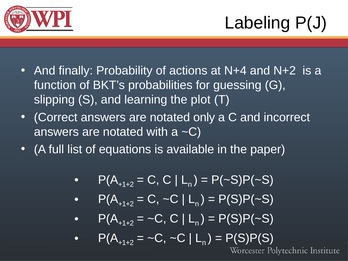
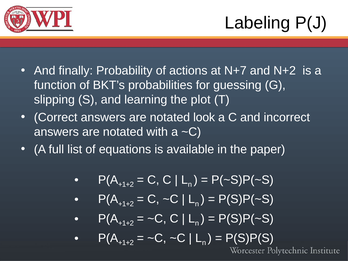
N+4: N+4 -> N+7
only: only -> look
